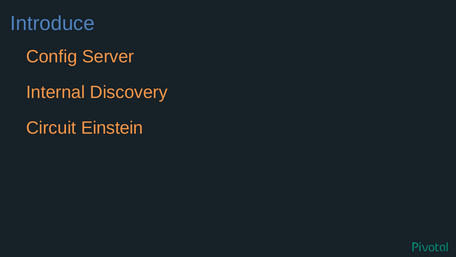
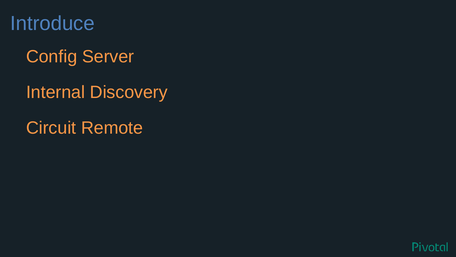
Einstein: Einstein -> Remote
